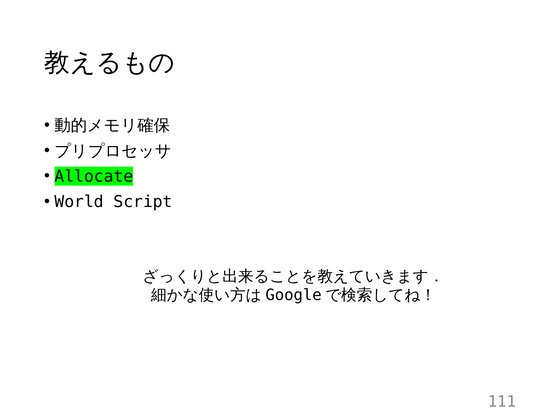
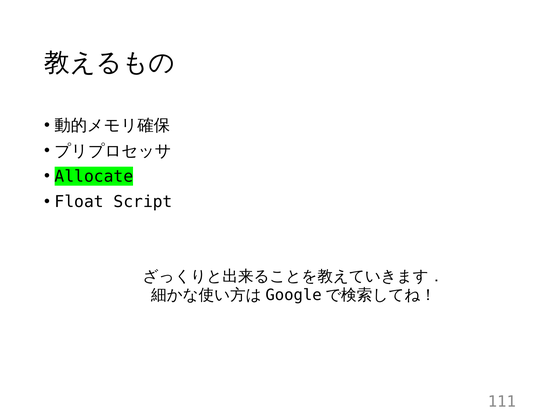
World: World -> Float
